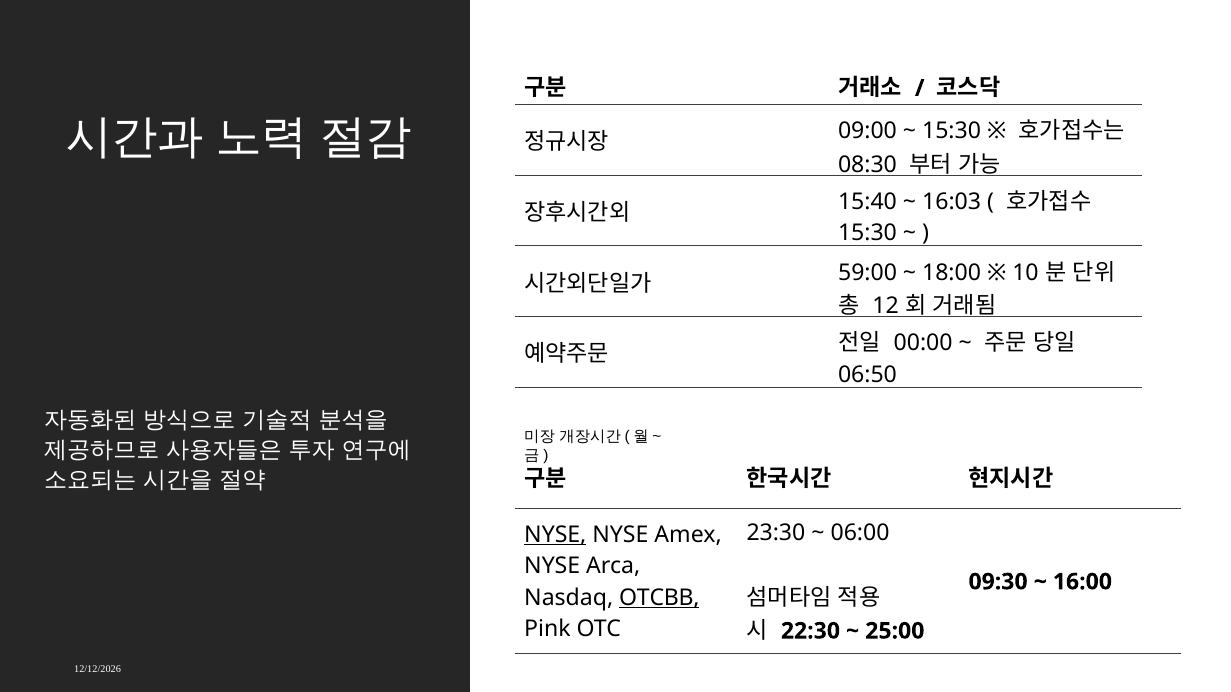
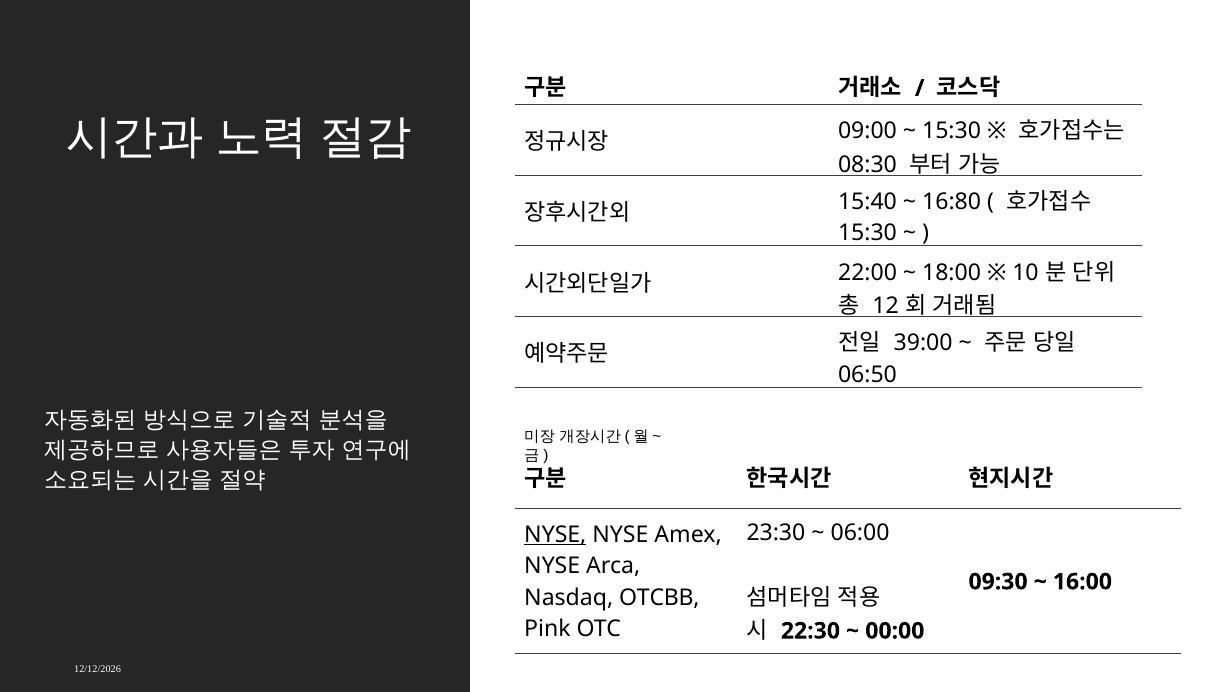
16:03: 16:03 -> 16:80
59:00: 59:00 -> 22:00
00:00: 00:00 -> 39:00
OTCBB underline: present -> none
25:00: 25:00 -> 00:00
